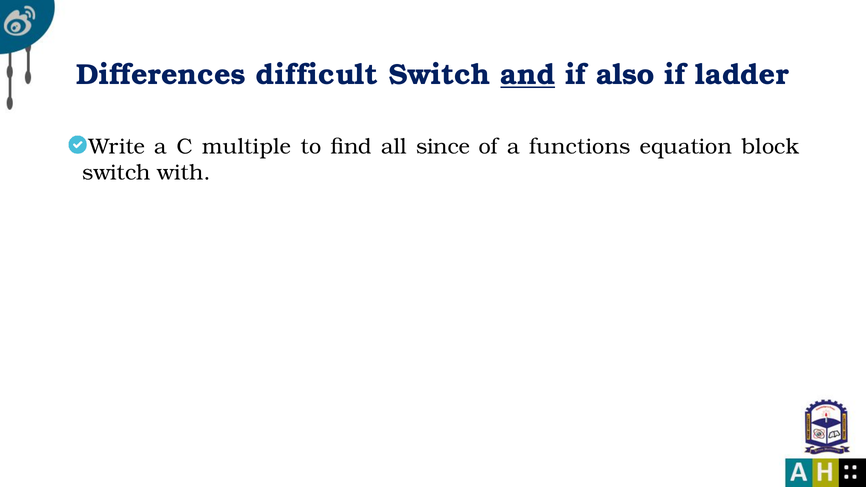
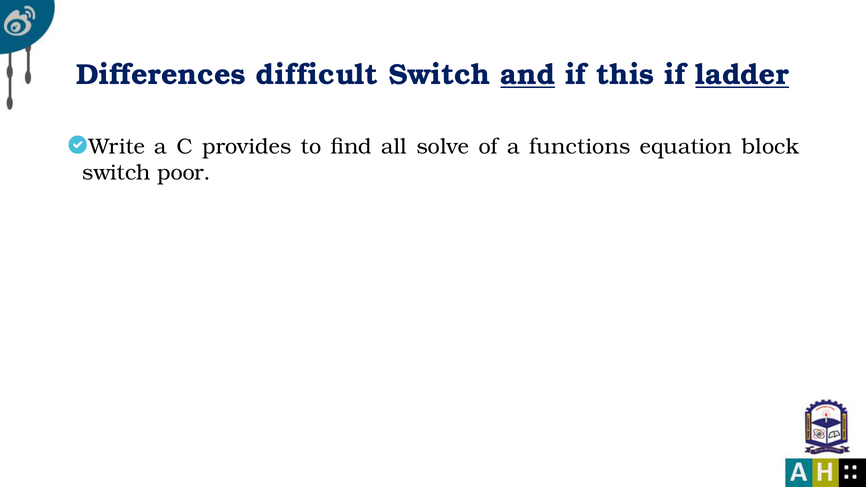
also: also -> this
ladder underline: none -> present
multiple: multiple -> provides
since: since -> solve
with: with -> poor
